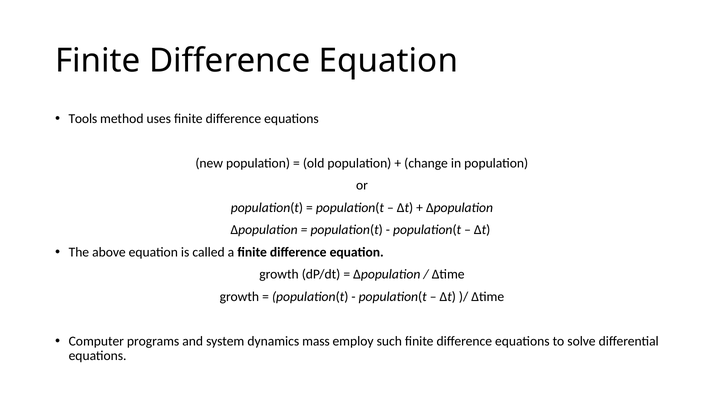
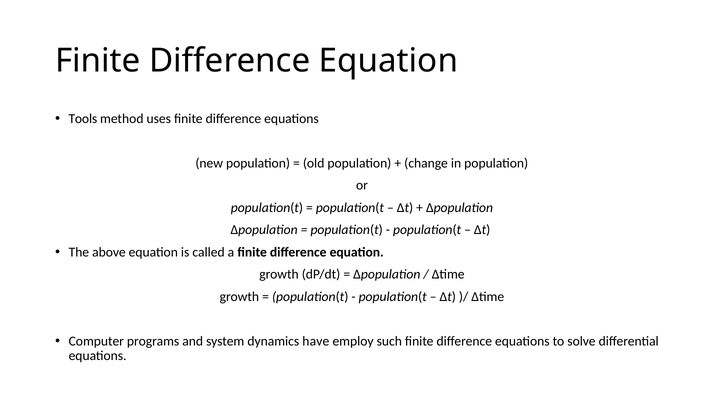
mass: mass -> have
